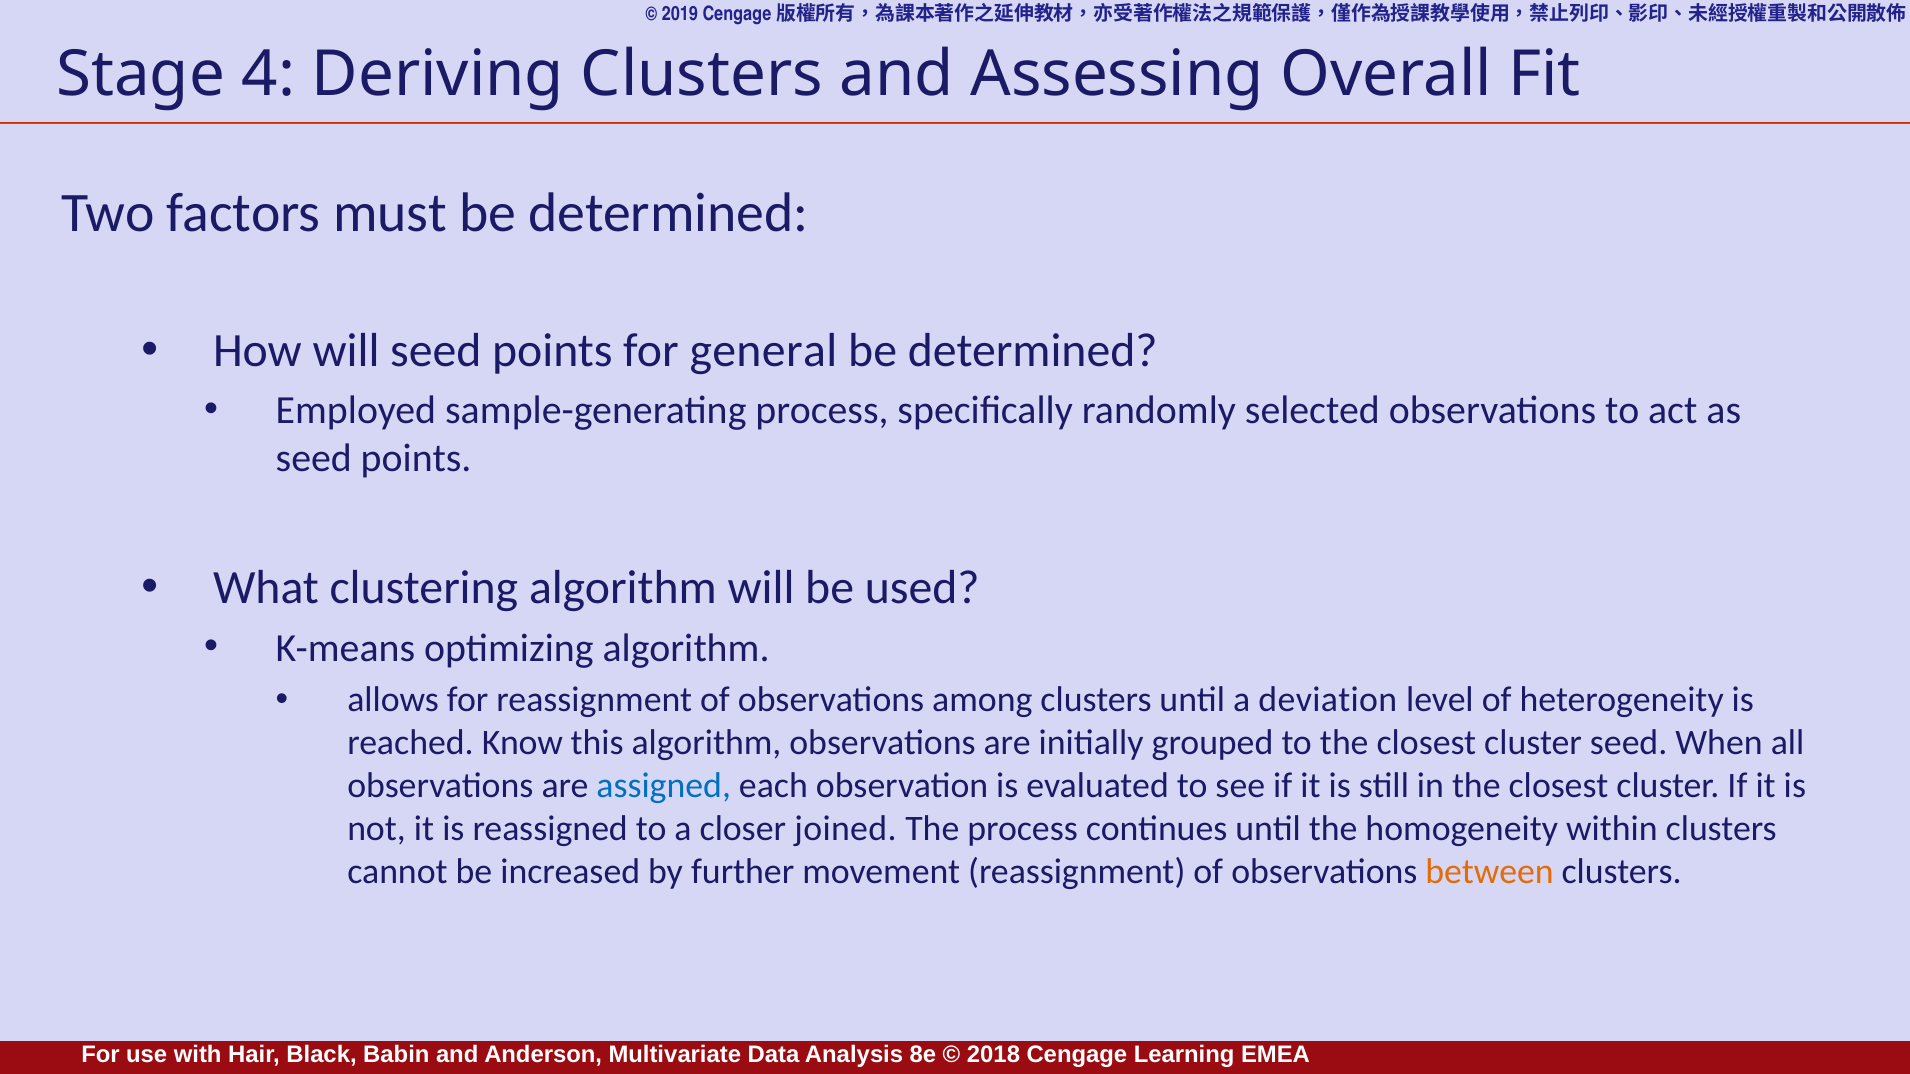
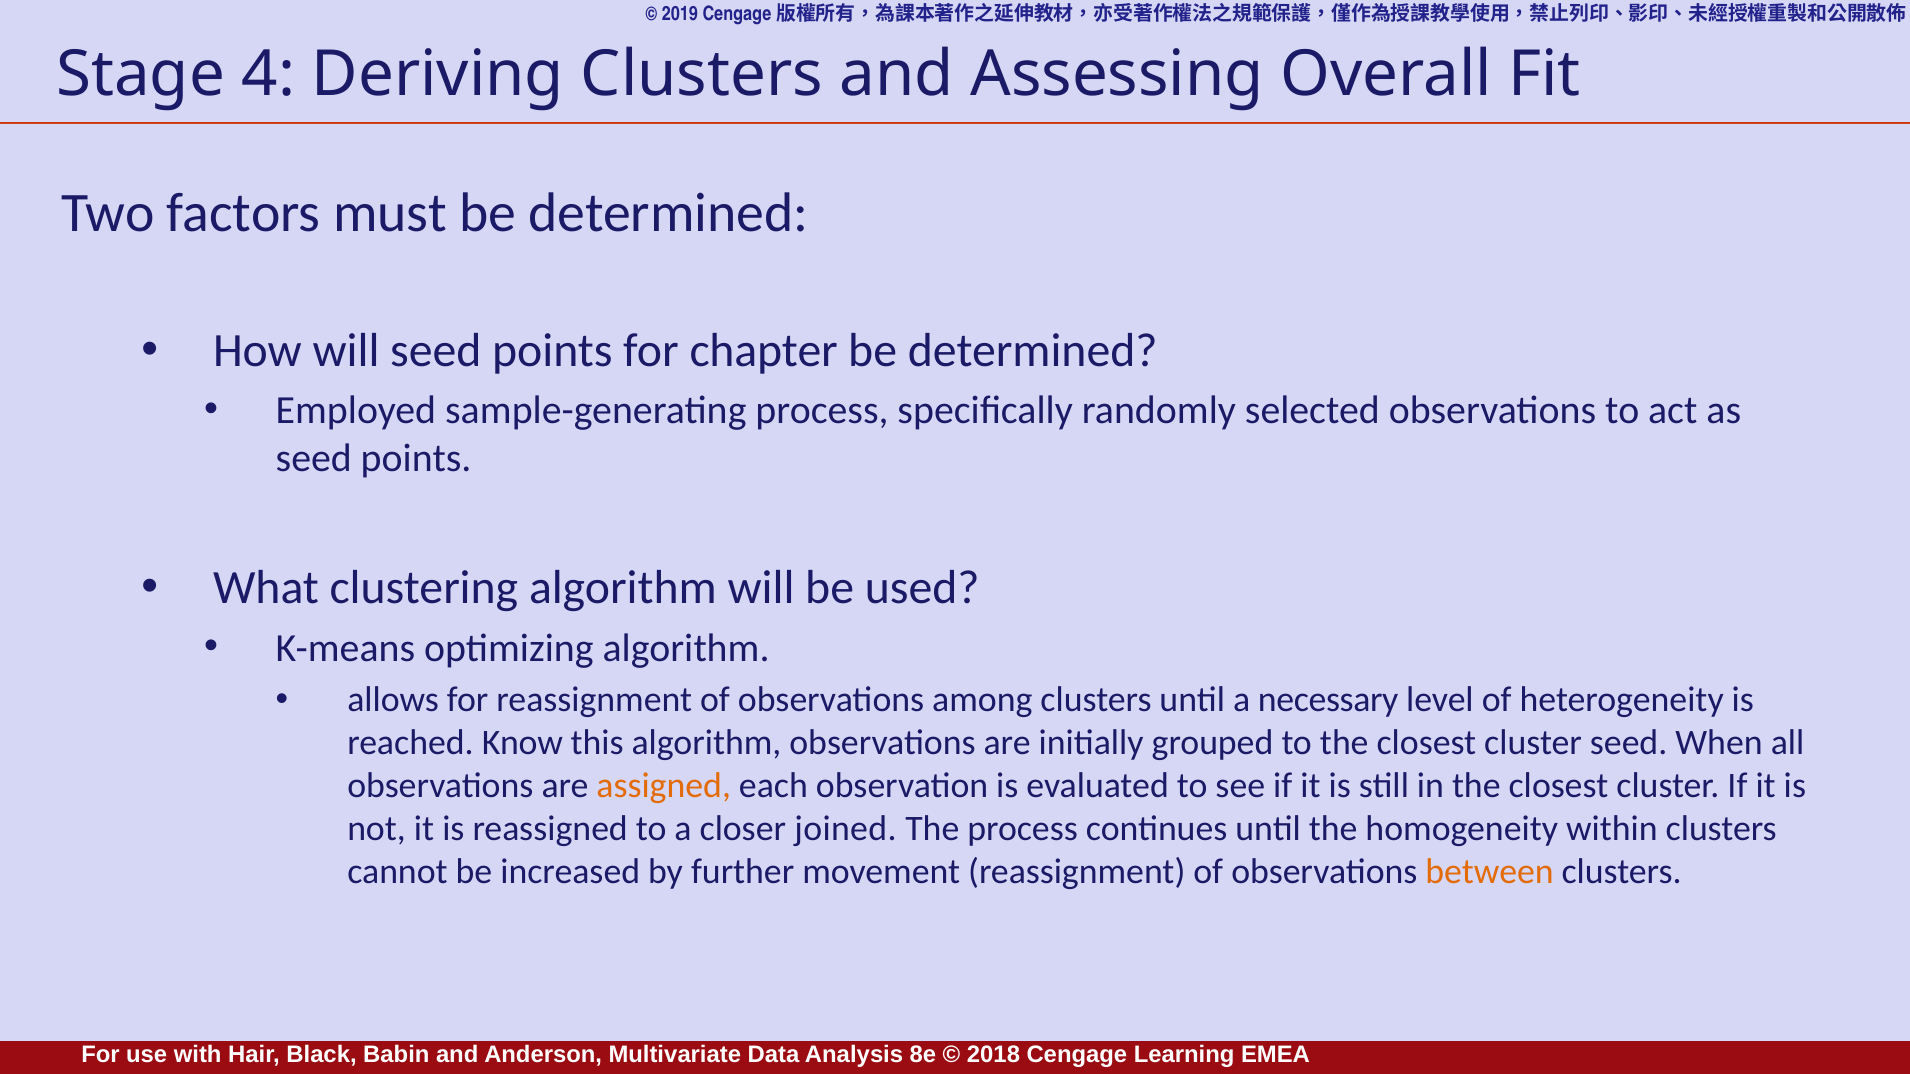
general: general -> chapter
deviation: deviation -> necessary
assigned colour: blue -> orange
